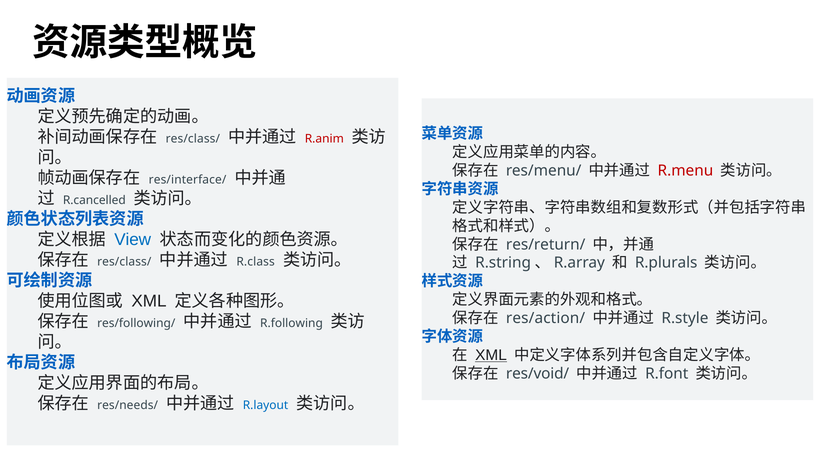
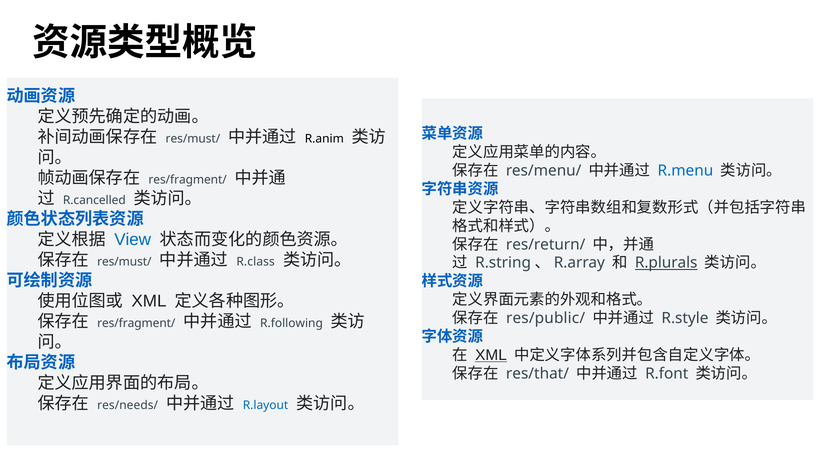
res/class/ at (193, 139): res/class/ -> res/must/
R.anim colour: red -> black
R.menu colour: red -> blue
res/interface/ at (188, 180): res/interface/ -> res/fragment/
res/class/ at (124, 262): res/class/ -> res/must/
R.plurals underline: none -> present
res/action/: res/action/ -> res/public/
res/following/ at (136, 323): res/following/ -> res/fragment/
res/void/: res/void/ -> res/that/
